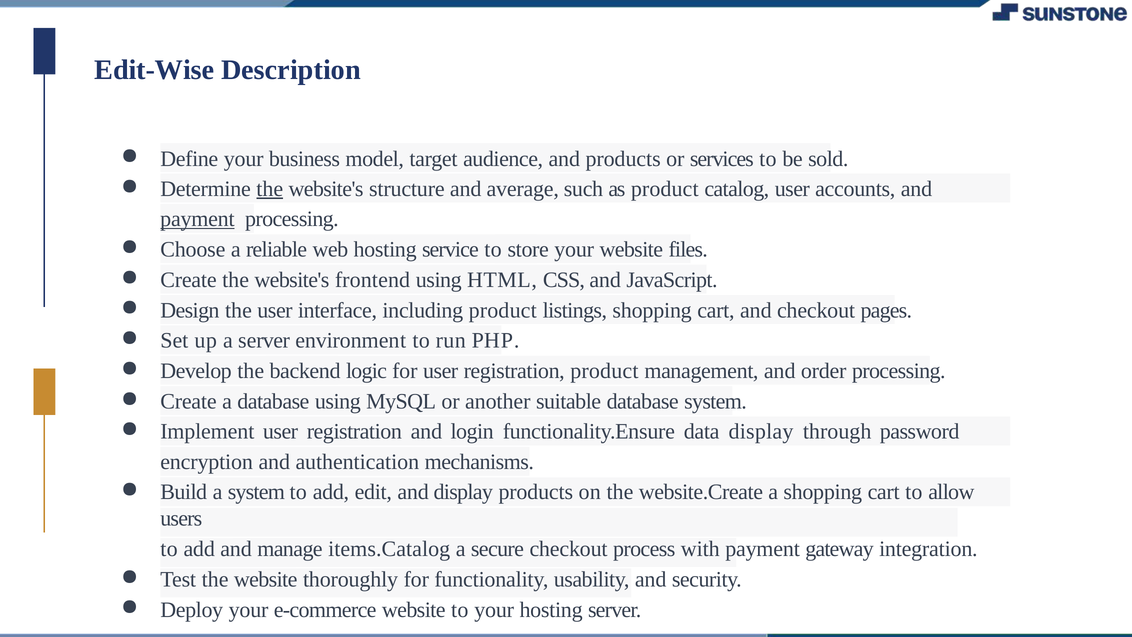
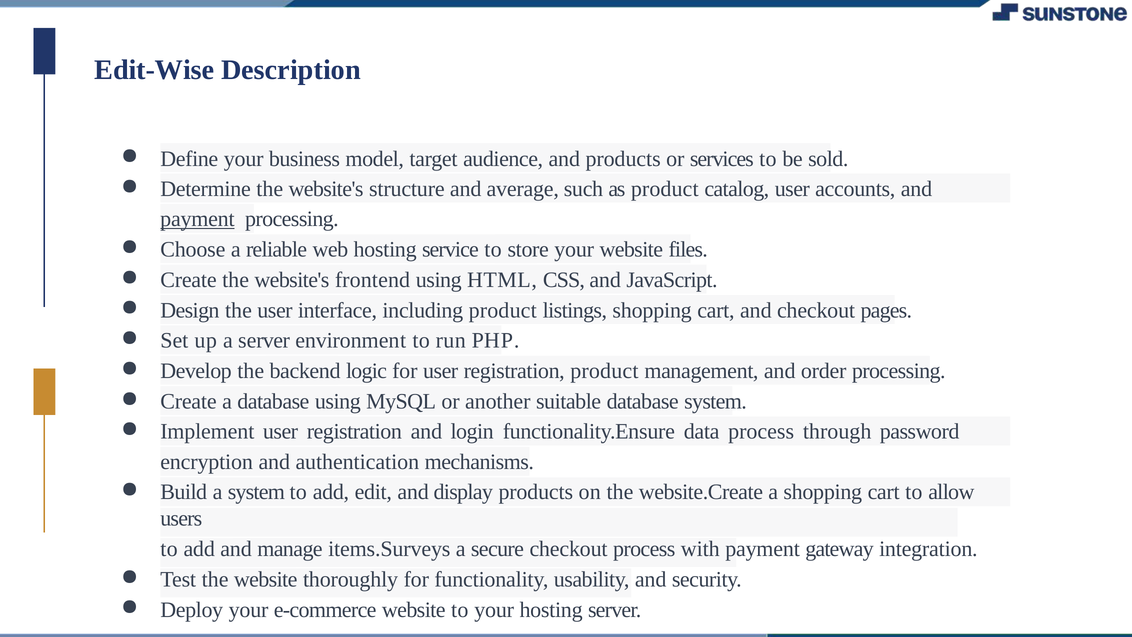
the at (270, 189) underline: present -> none
data display: display -> process
items.Catalog: items.Catalog -> items.Surveys
